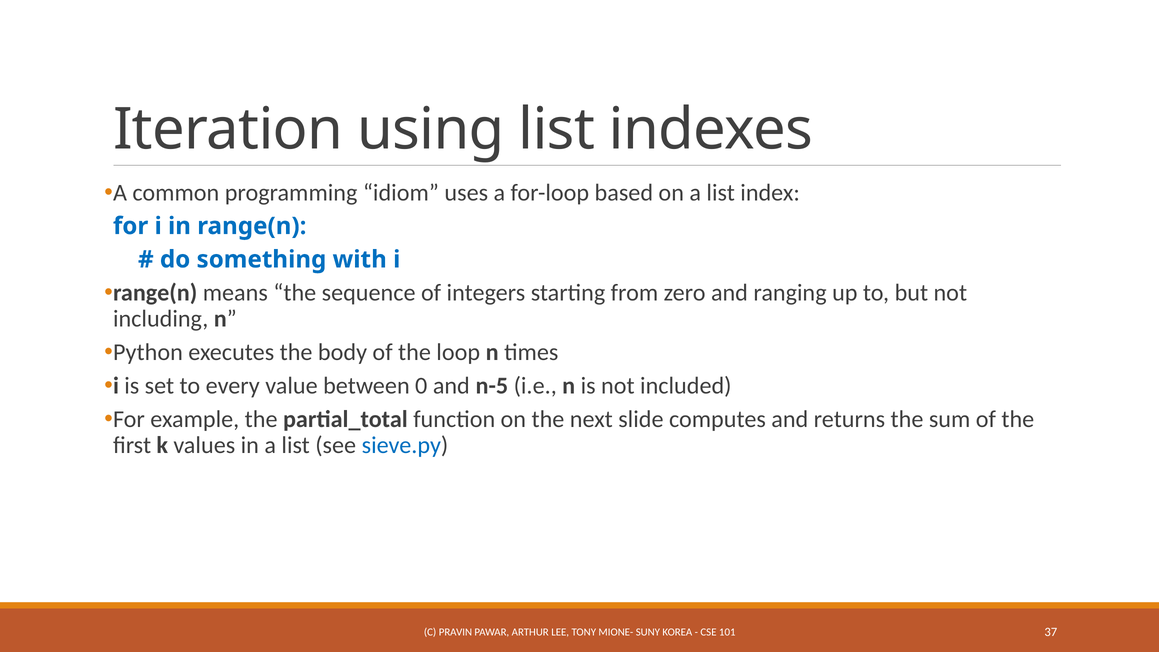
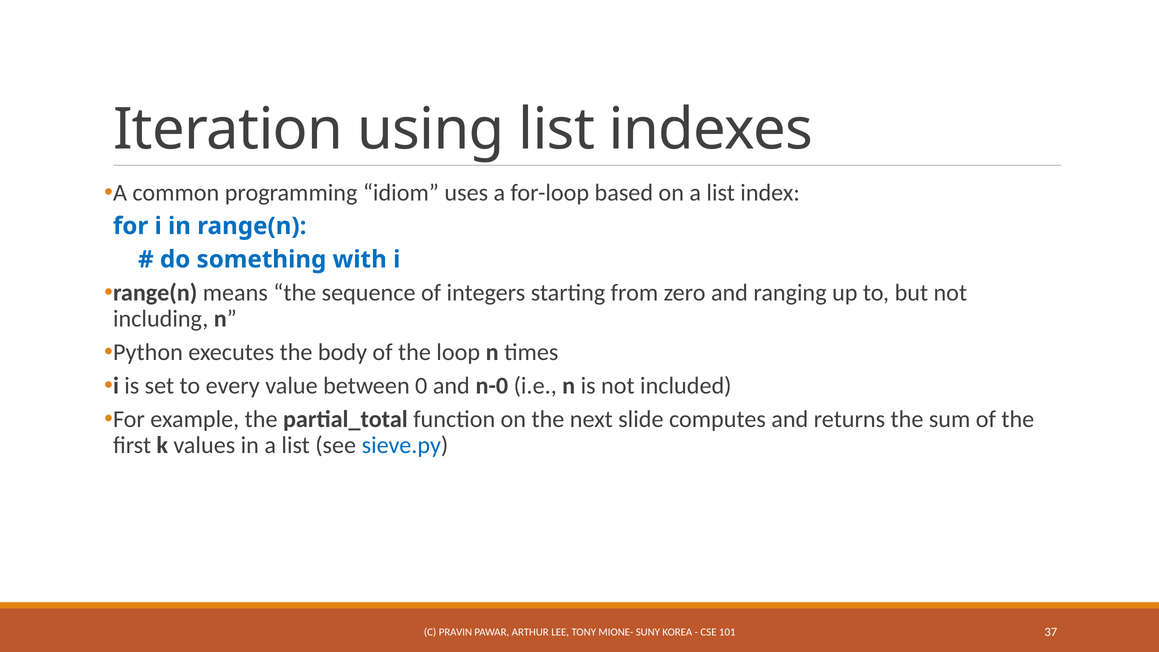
n-5: n-5 -> n-0
